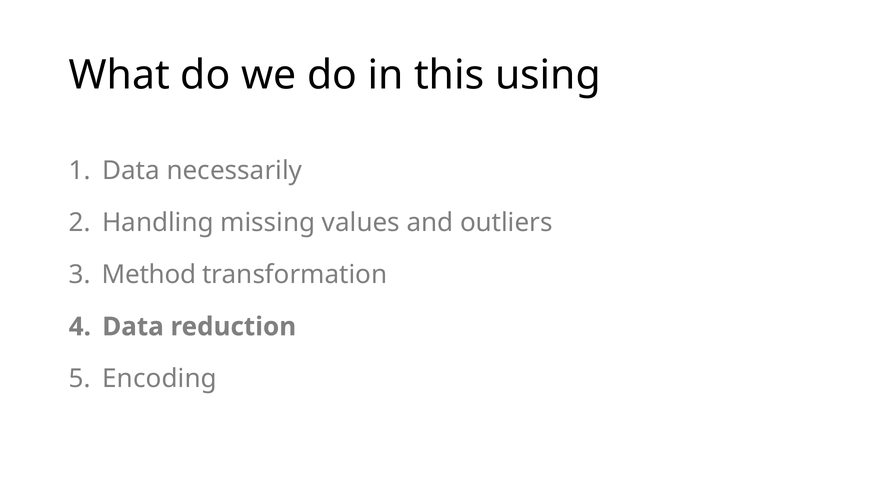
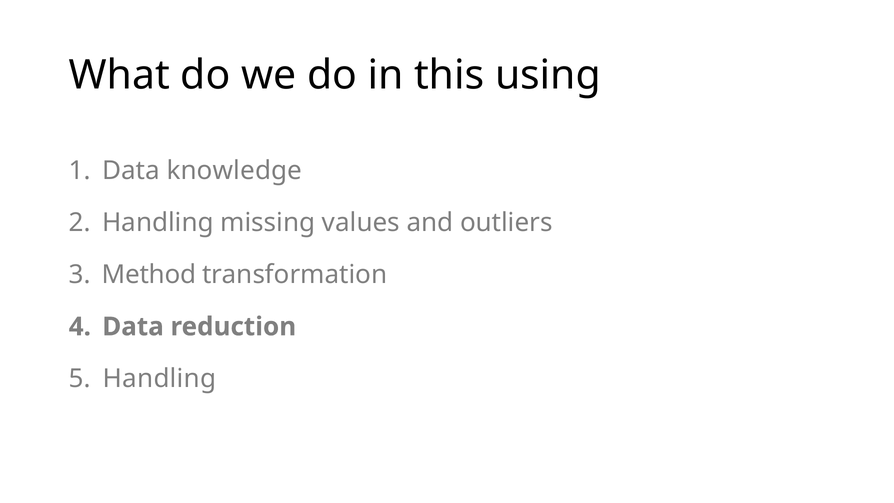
necessarily: necessarily -> knowledge
Encoding at (160, 379): Encoding -> Handling
